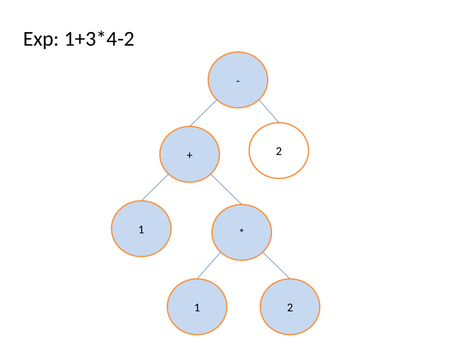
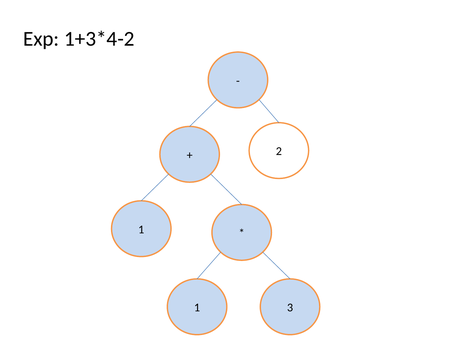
1 2: 2 -> 3
